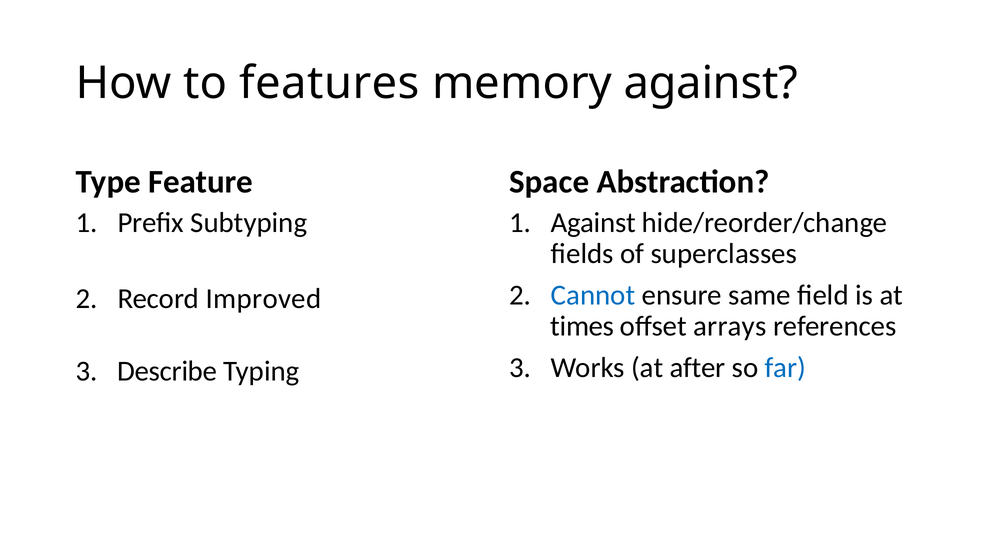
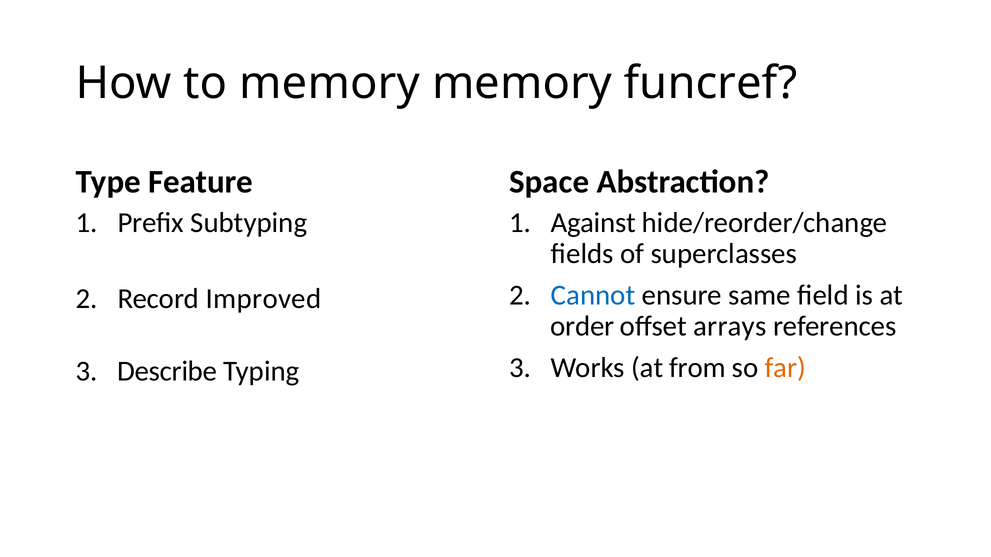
to features: features -> memory
memory against: against -> funcref
times: times -> order
after: after -> from
far colour: blue -> orange
